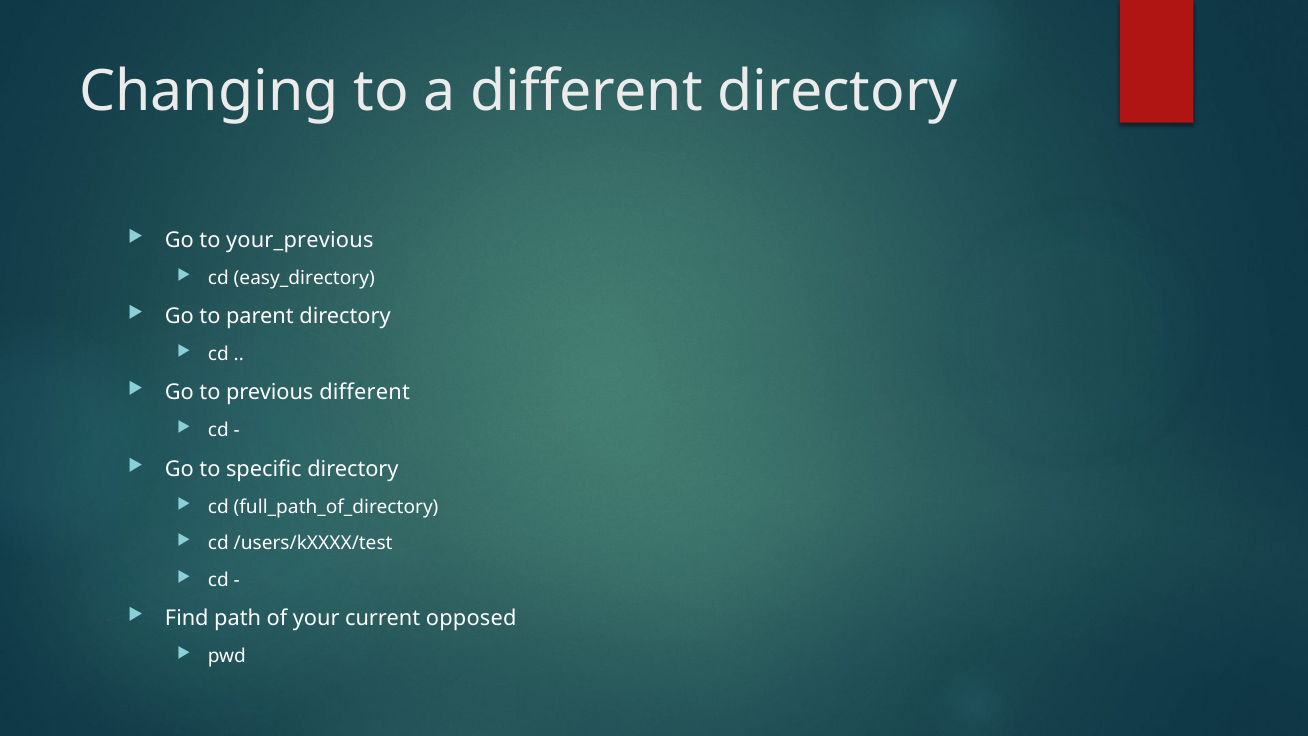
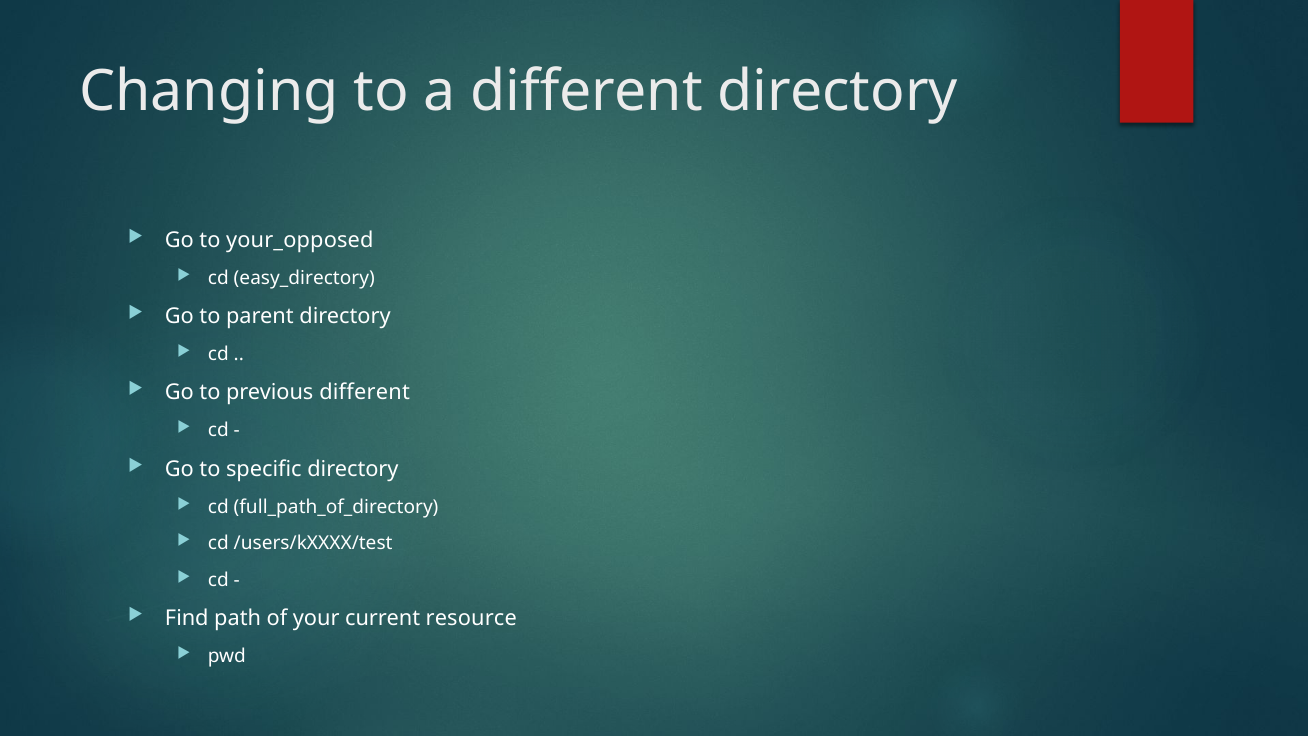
your_previous: your_previous -> your_opposed
opposed: opposed -> resource
